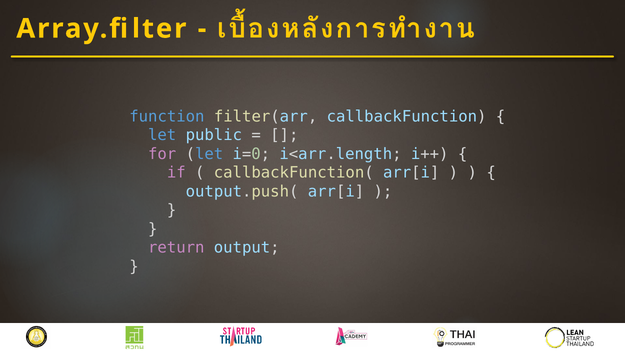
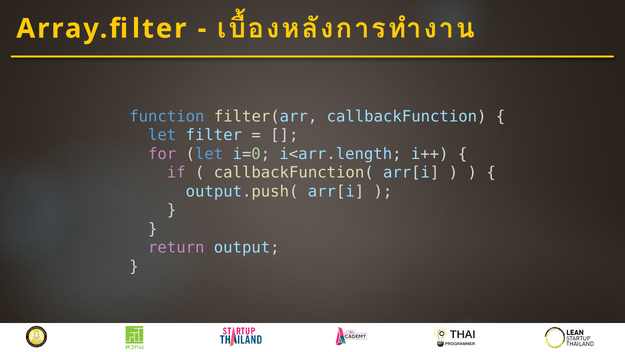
public: public -> filter
